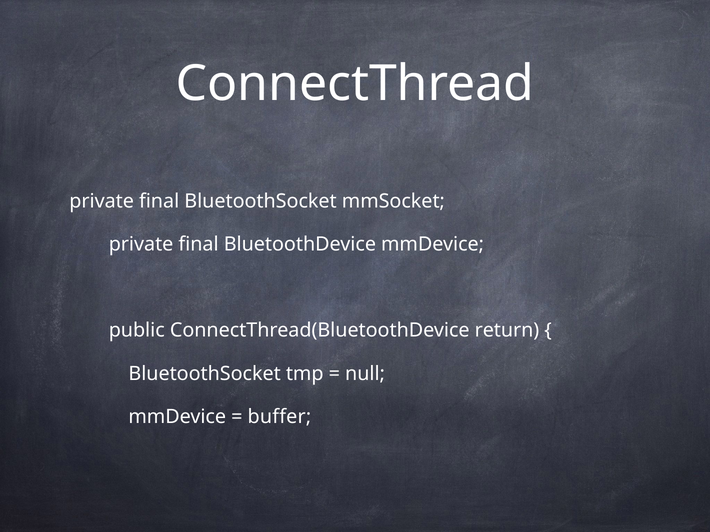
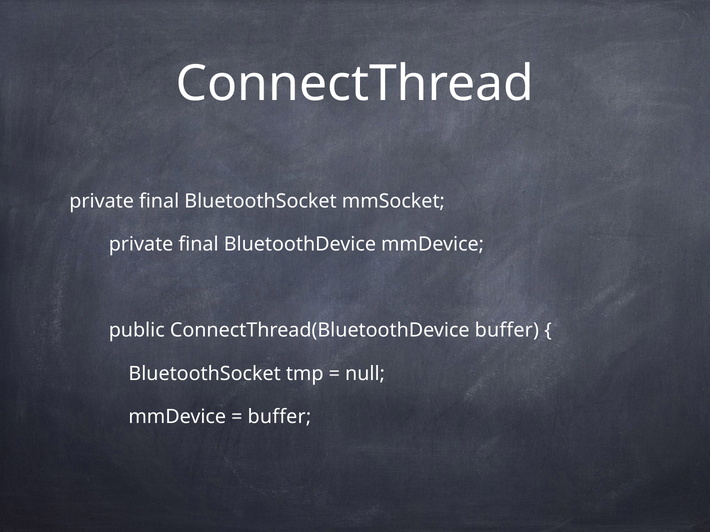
ConnectThread(BluetoothDevice return: return -> buffer
